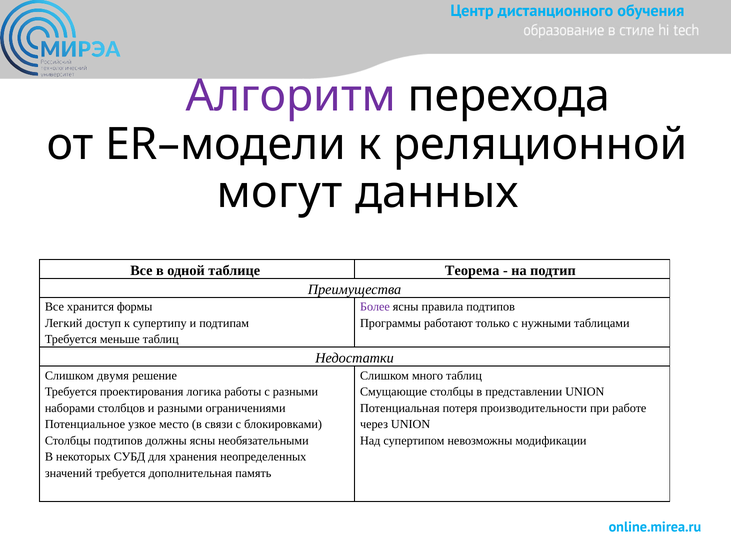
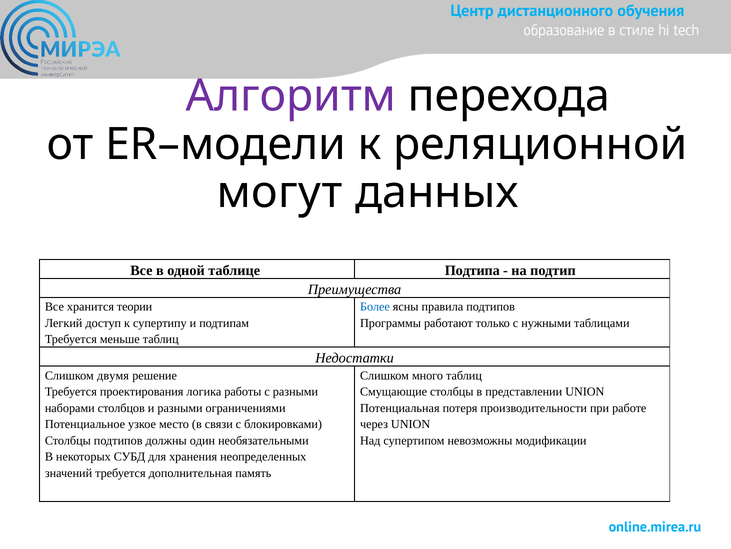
Теорема: Теорема -> Подтипа
формы: формы -> теории
Более colour: purple -> blue
должны ясны: ясны -> один
